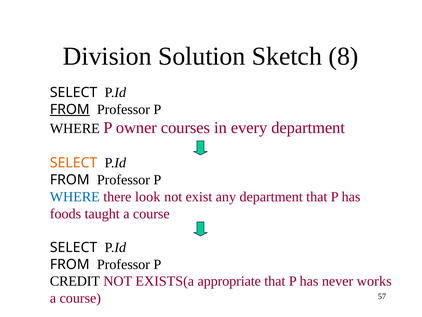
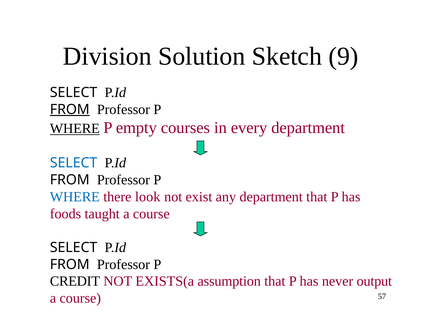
8: 8 -> 9
WHERE at (75, 128) underline: none -> present
owner: owner -> empty
SELECT at (74, 163) colour: orange -> blue
appropriate: appropriate -> assumption
works: works -> output
